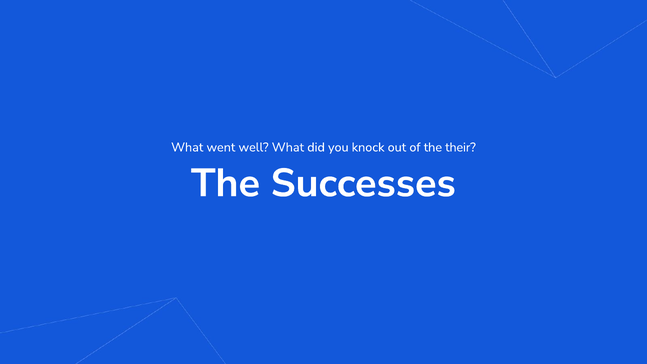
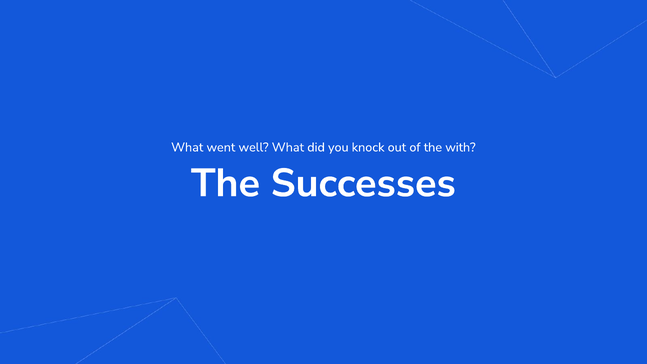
their: their -> with
